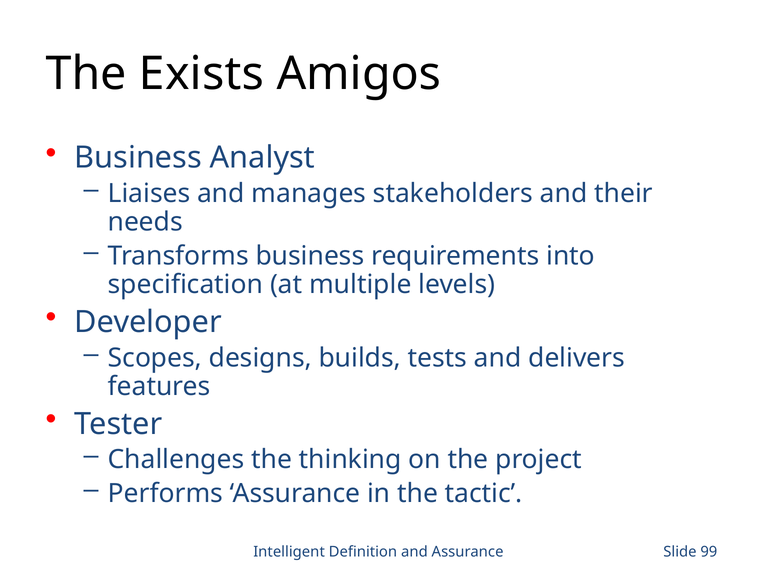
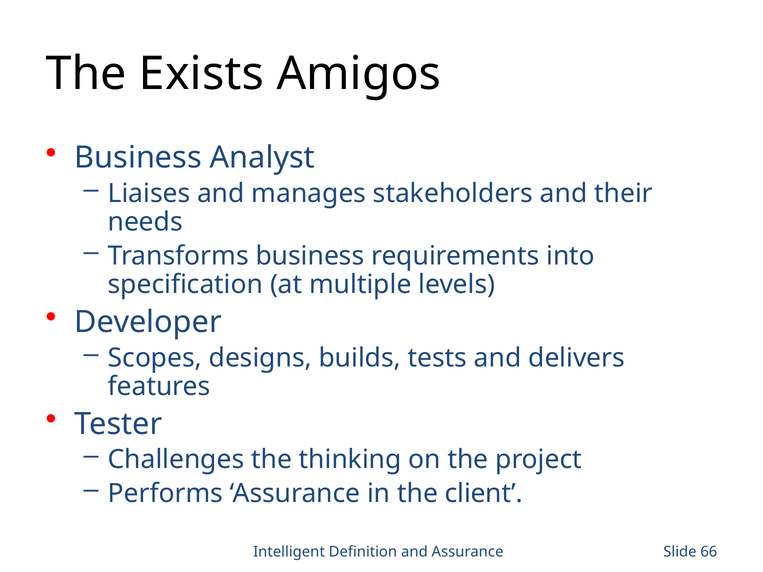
tactic: tactic -> client
99: 99 -> 66
